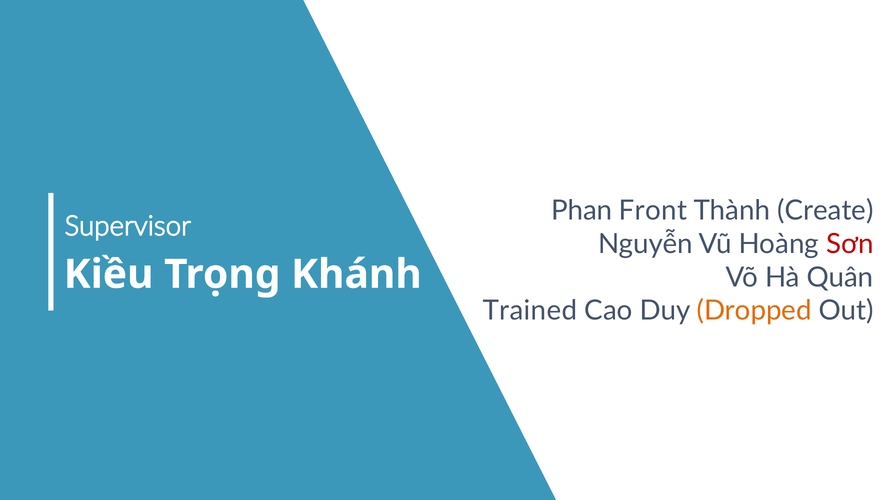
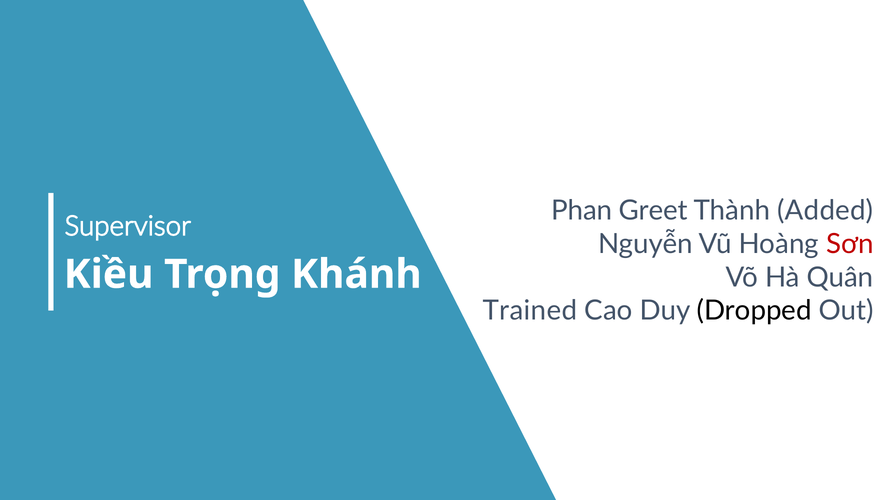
Front: Front -> Greet
Create: Create -> Added
Dropped colour: orange -> black
